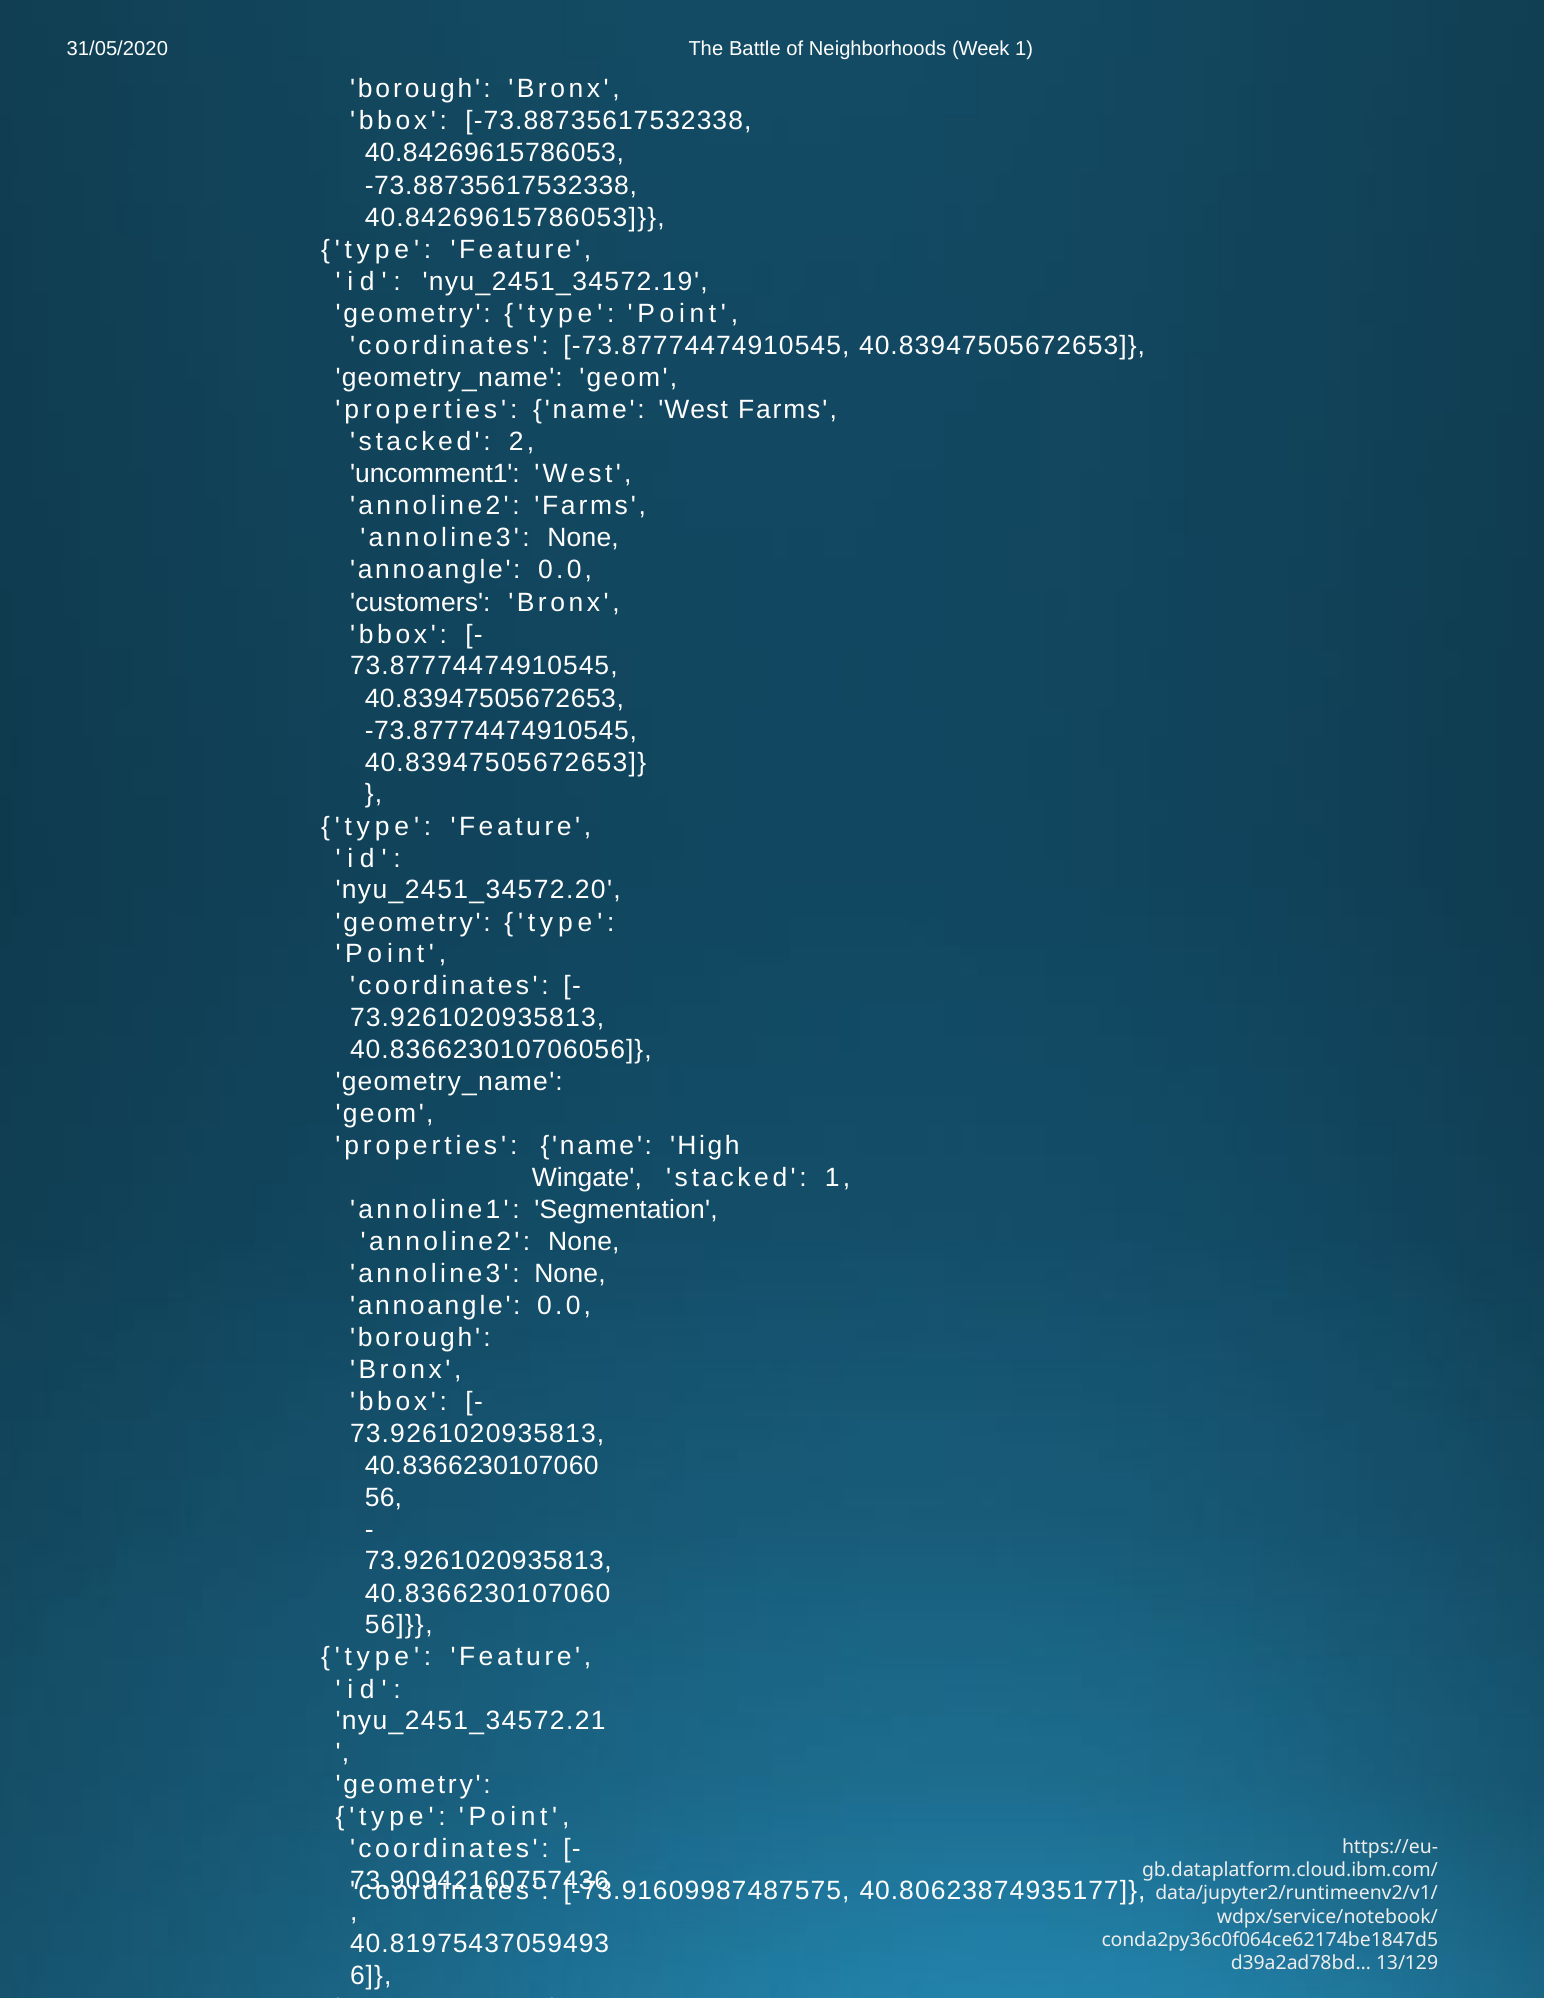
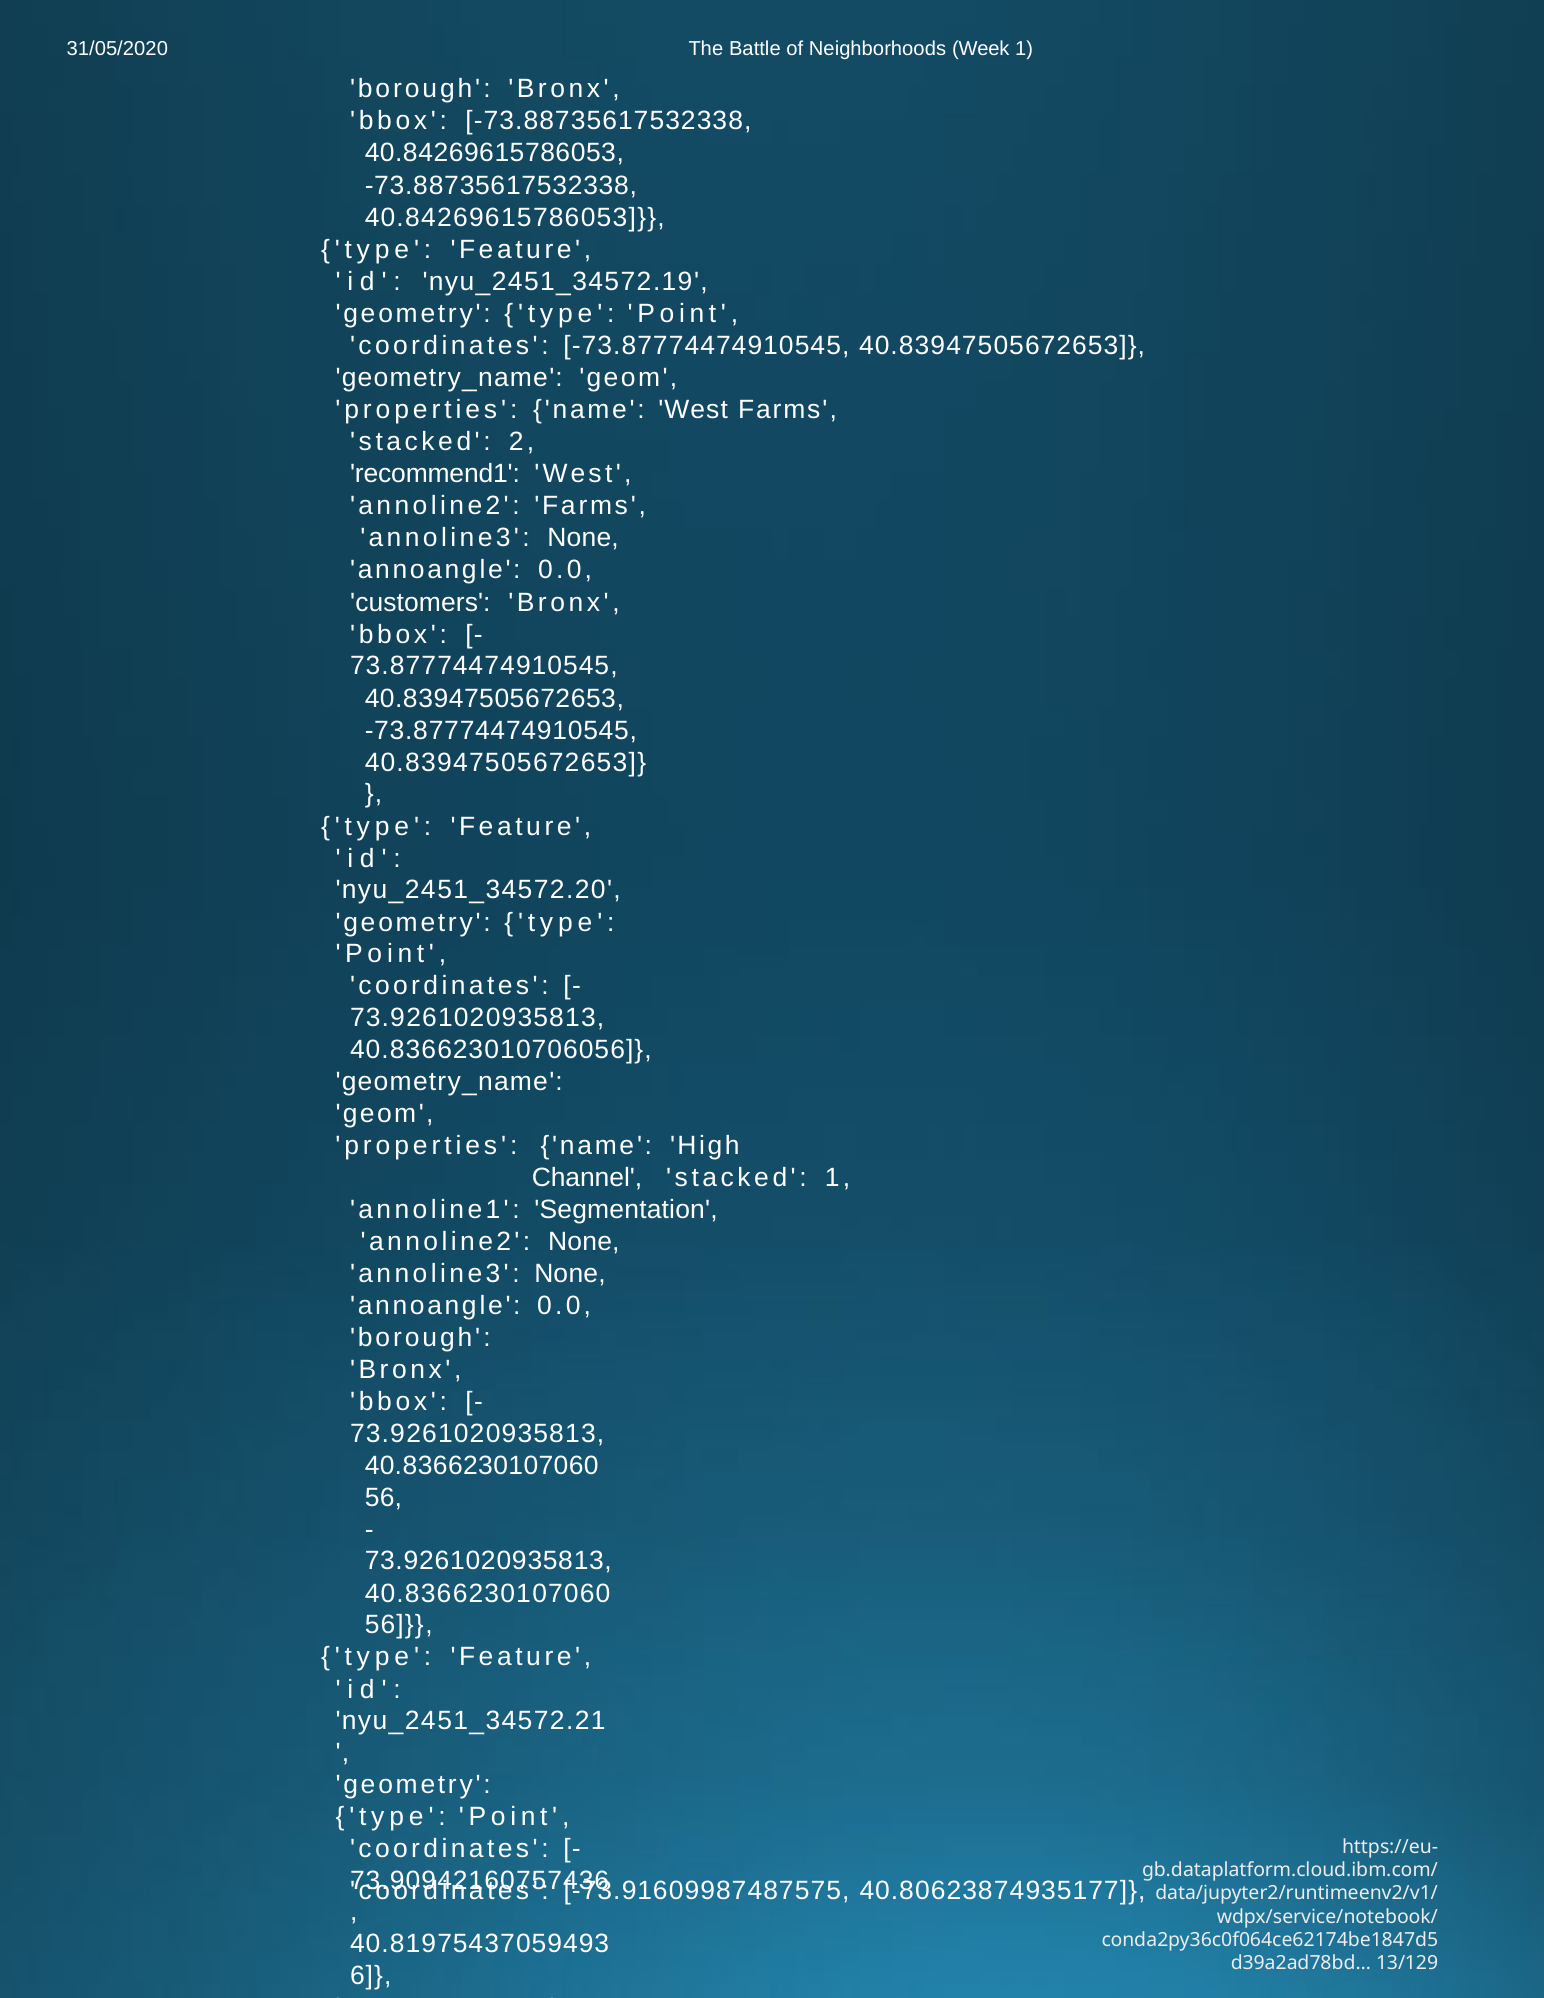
uncomment1: uncomment1 -> recommend1
Wingate: Wingate -> Channel
